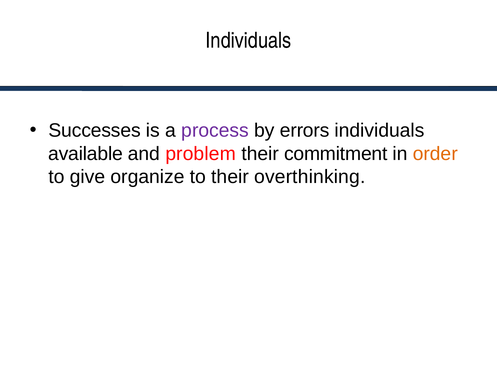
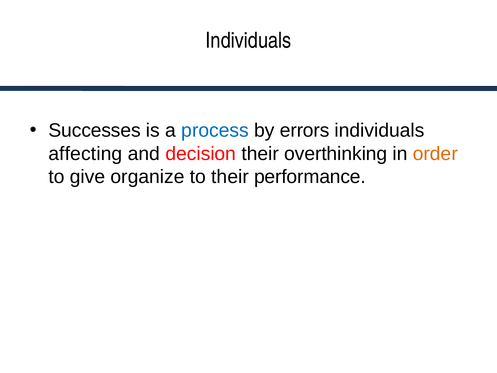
process colour: purple -> blue
available: available -> affecting
problem: problem -> decision
commitment: commitment -> overthinking
overthinking: overthinking -> performance
